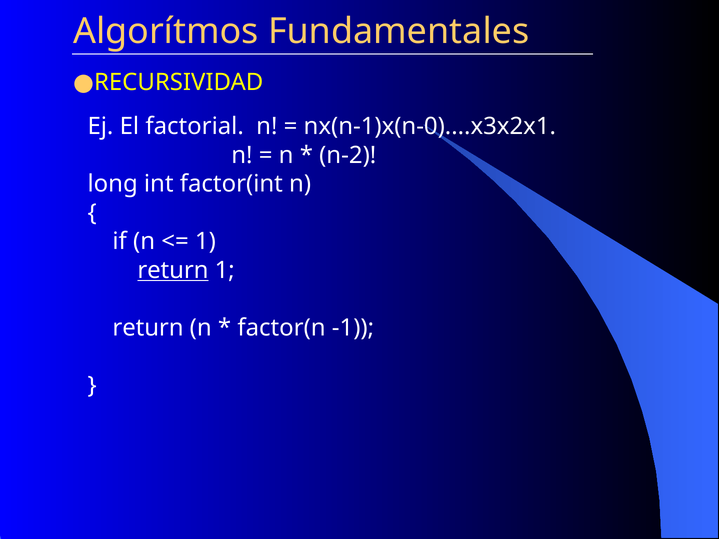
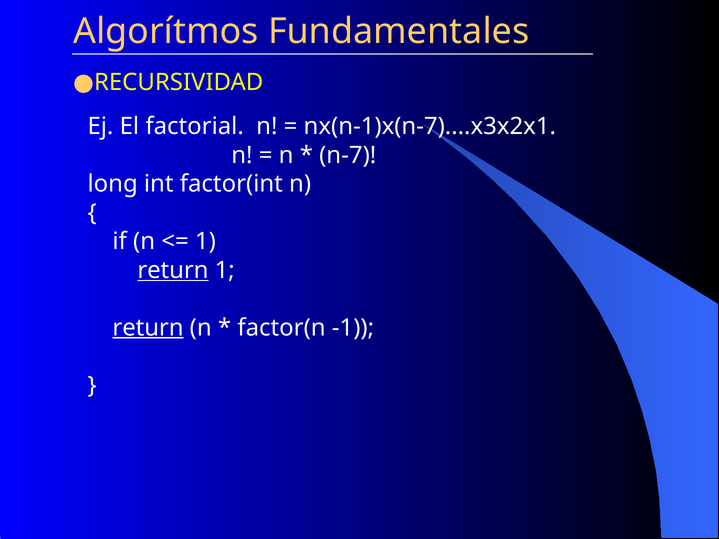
nx(n-1)x(n-0)....x3x2x1: nx(n-1)x(n-0)....x3x2x1 -> nx(n-1)x(n-7)....x3x2x1
n-2: n-2 -> n-7
return at (148, 328) underline: none -> present
